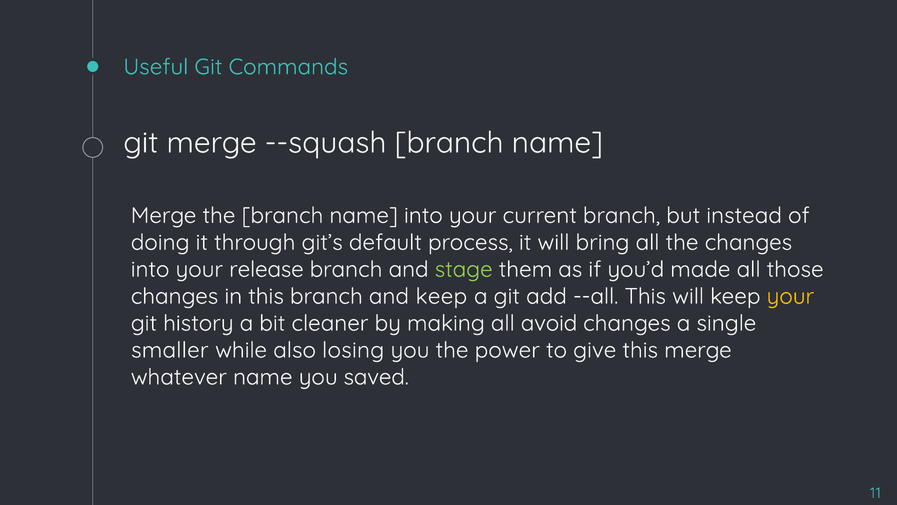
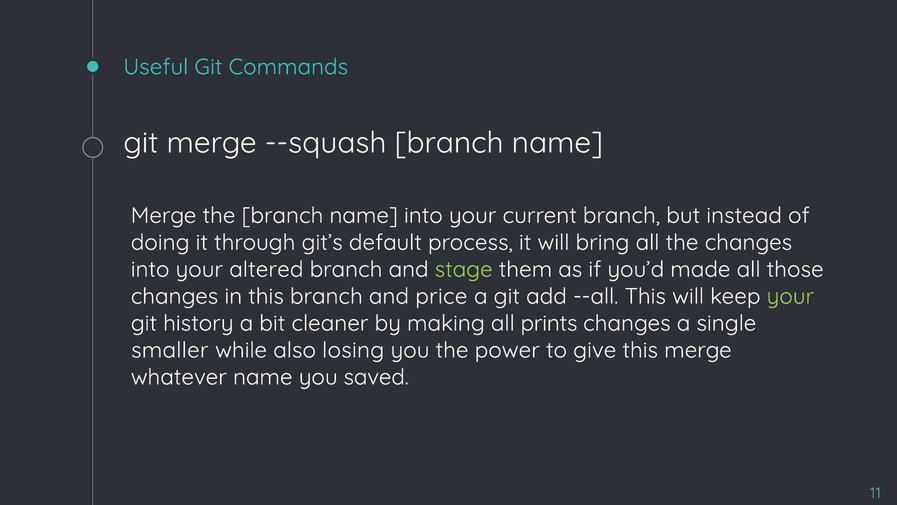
release: release -> altered
and keep: keep -> price
your at (790, 296) colour: yellow -> light green
avoid: avoid -> prints
